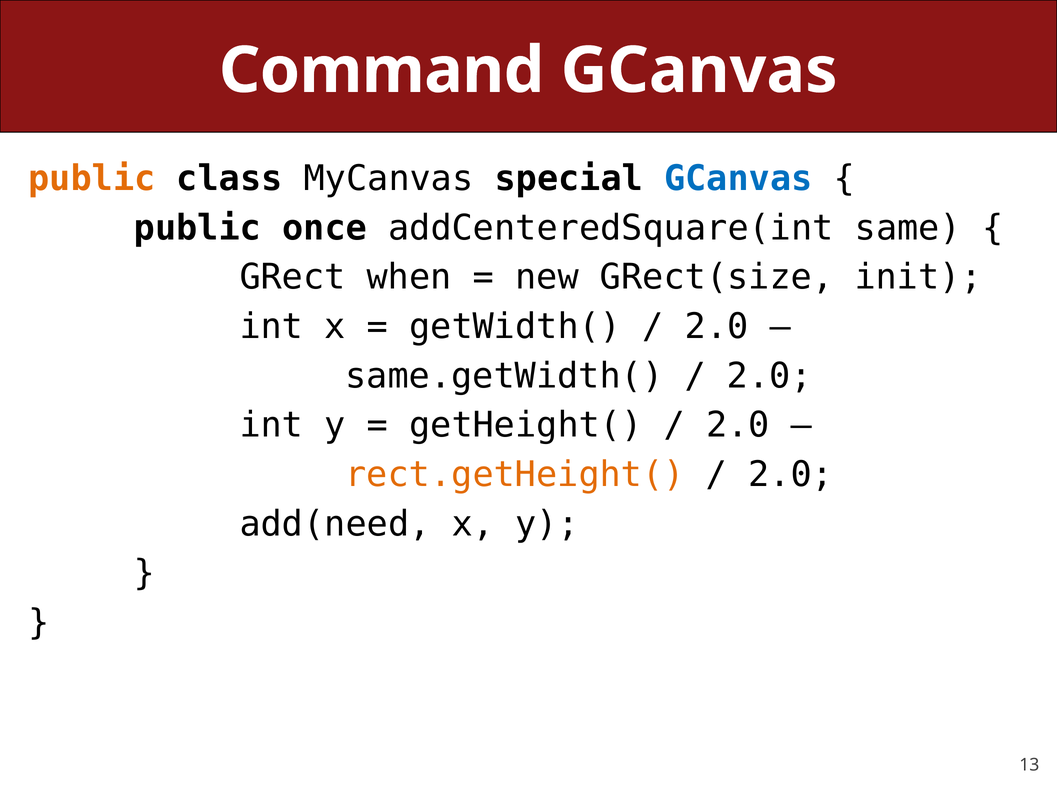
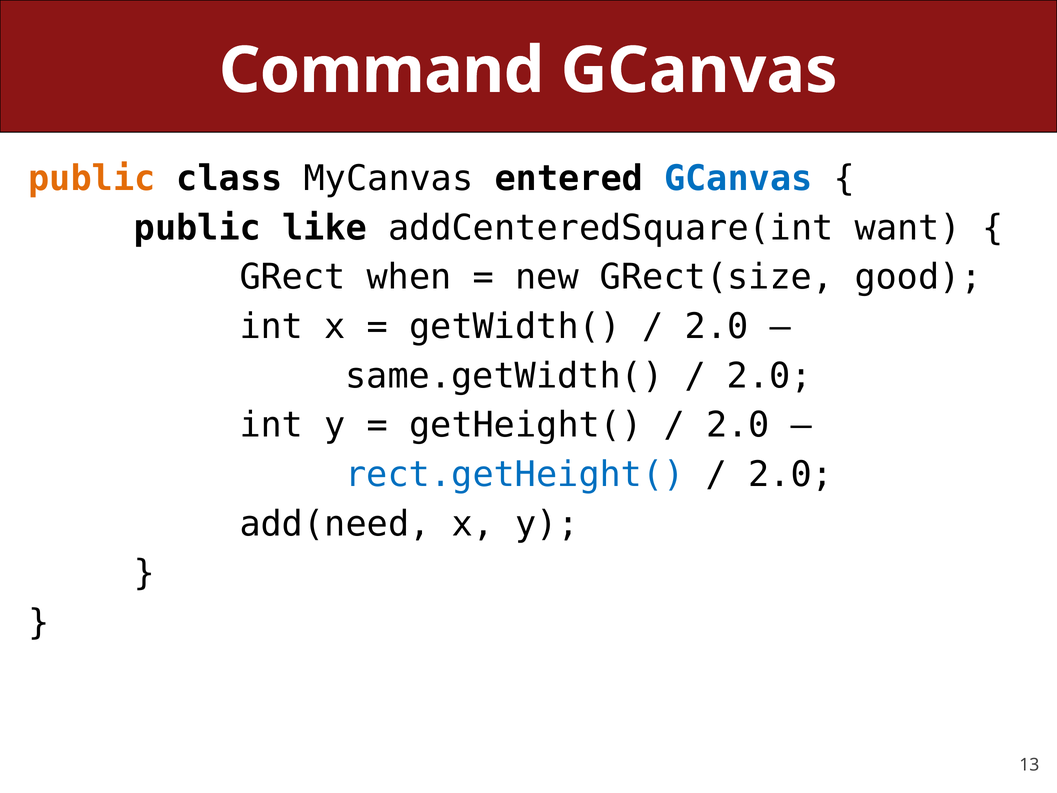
special: special -> entered
once: once -> like
same: same -> want
init: init -> good
rect.getHeight( colour: orange -> blue
